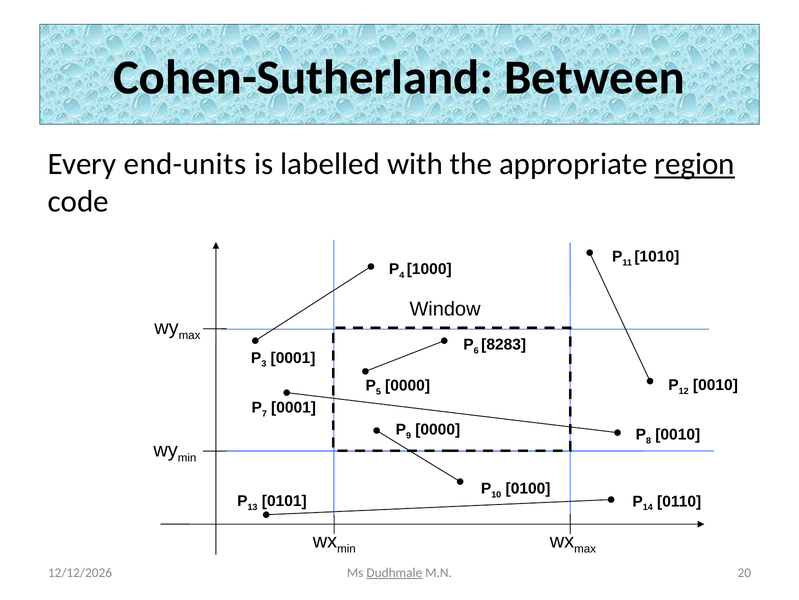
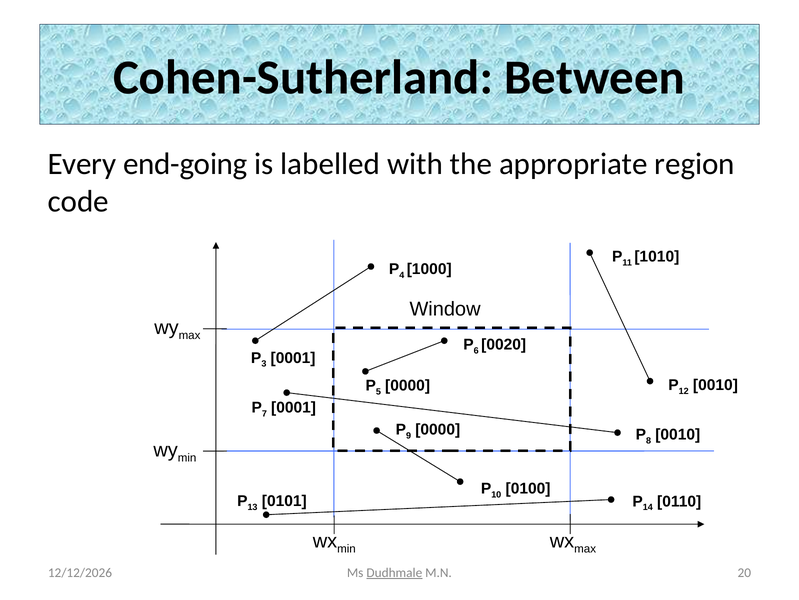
end-units: end-units -> end-going
region underline: present -> none
8283: 8283 -> 0020
